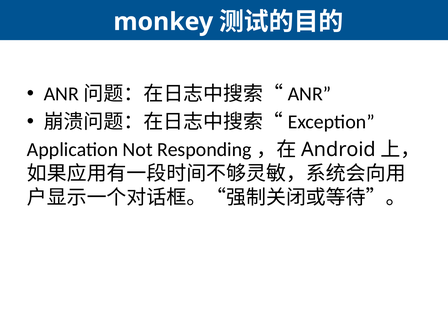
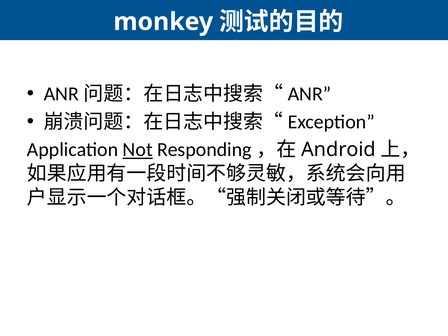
Not underline: none -> present
